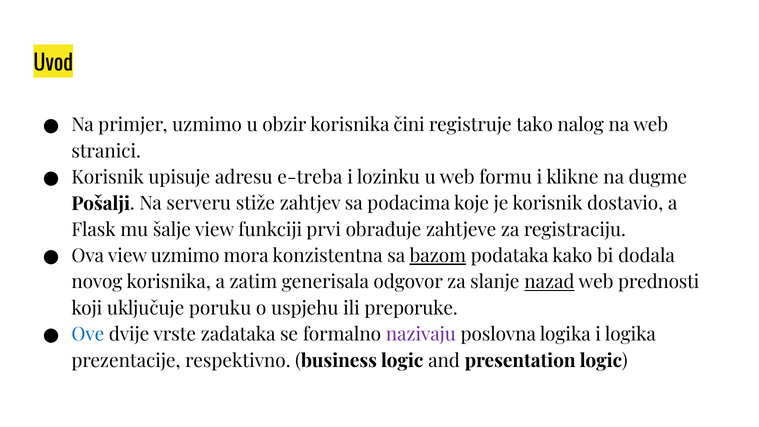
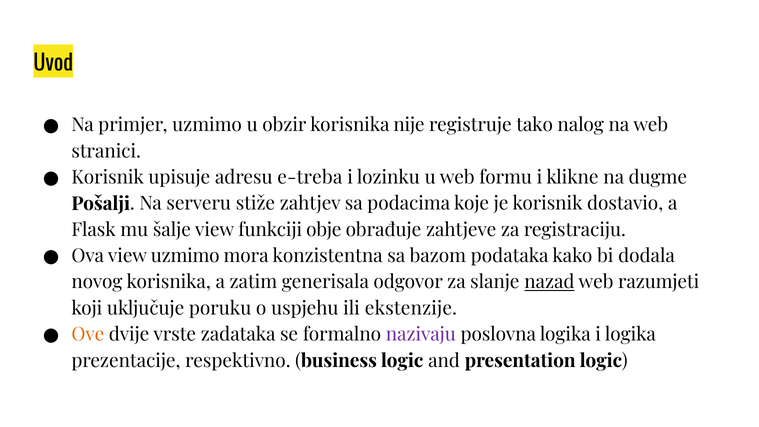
čini: čini -> nije
prvi: prvi -> obje
bazom underline: present -> none
prednosti: prednosti -> razumjeti
preporuke: preporuke -> ekstenzije
Ove colour: blue -> orange
